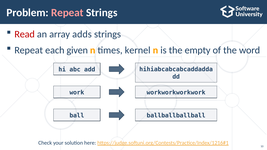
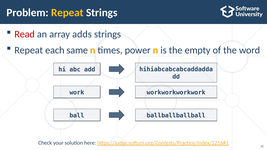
Repeat at (67, 13) colour: pink -> yellow
given: given -> same
kernel: kernel -> power
